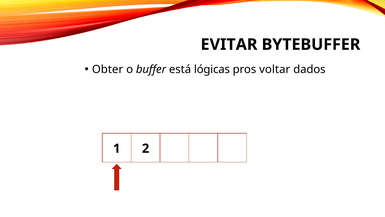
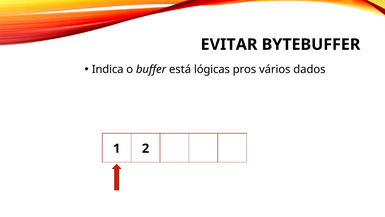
Obter: Obter -> Indica
voltar: voltar -> vários
